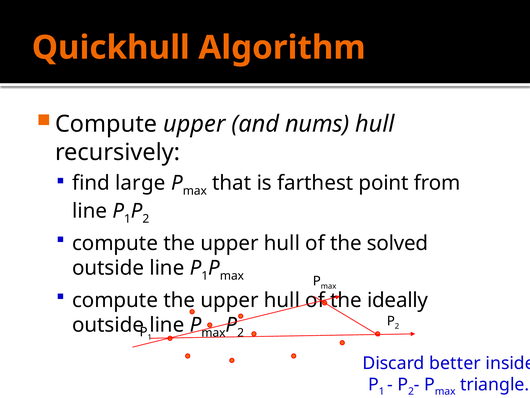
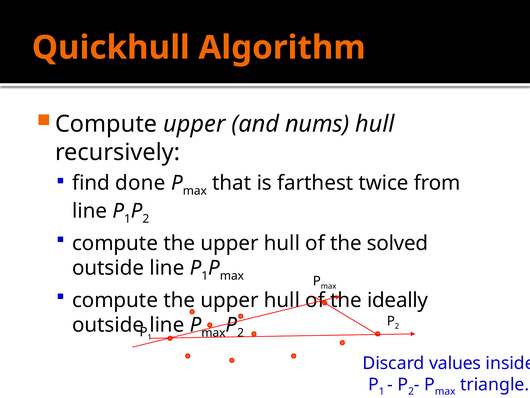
large: large -> done
point: point -> twice
better: better -> values
